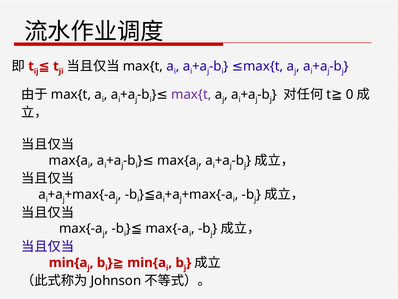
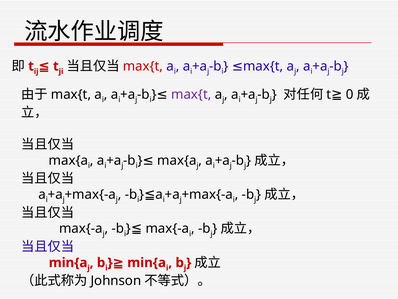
max{t at (143, 66) colour: black -> red
